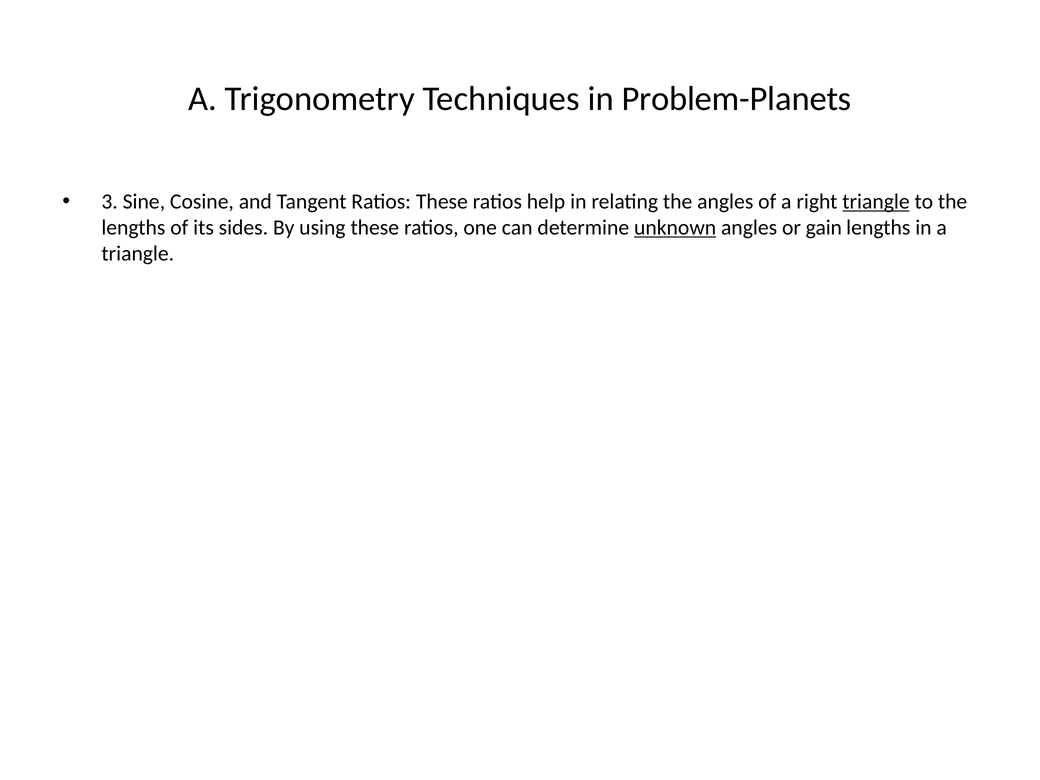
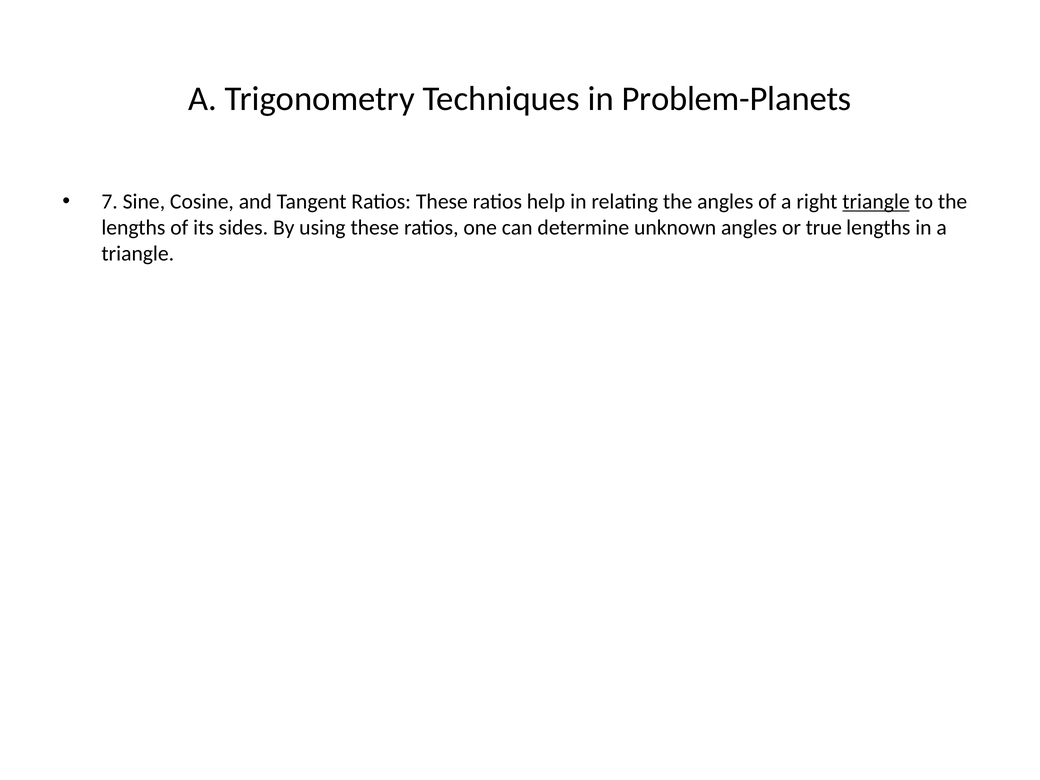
3: 3 -> 7
unknown underline: present -> none
gain: gain -> true
